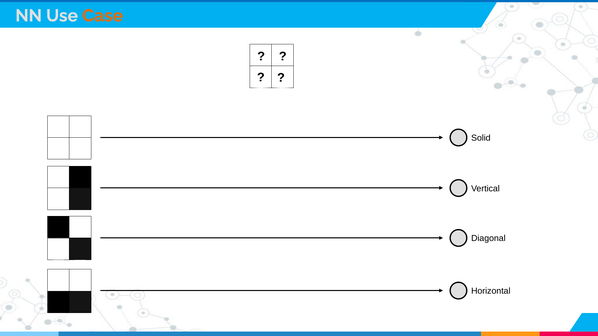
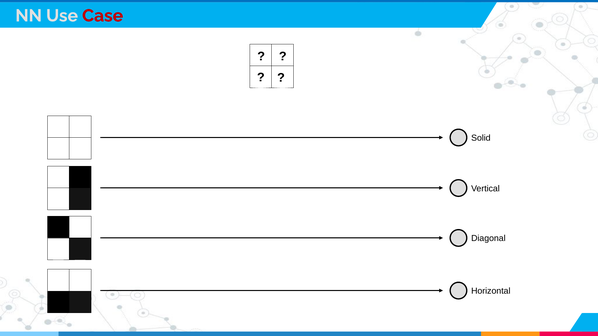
Case colour: orange -> red
